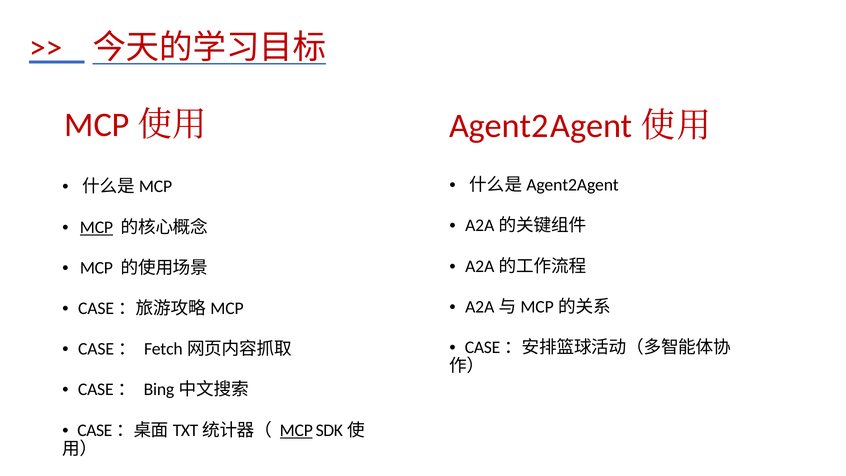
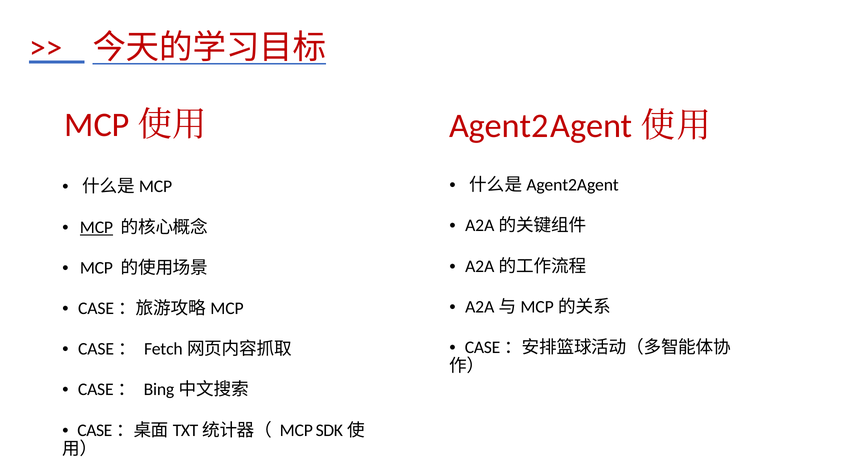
MCP at (296, 430) underline: present -> none
